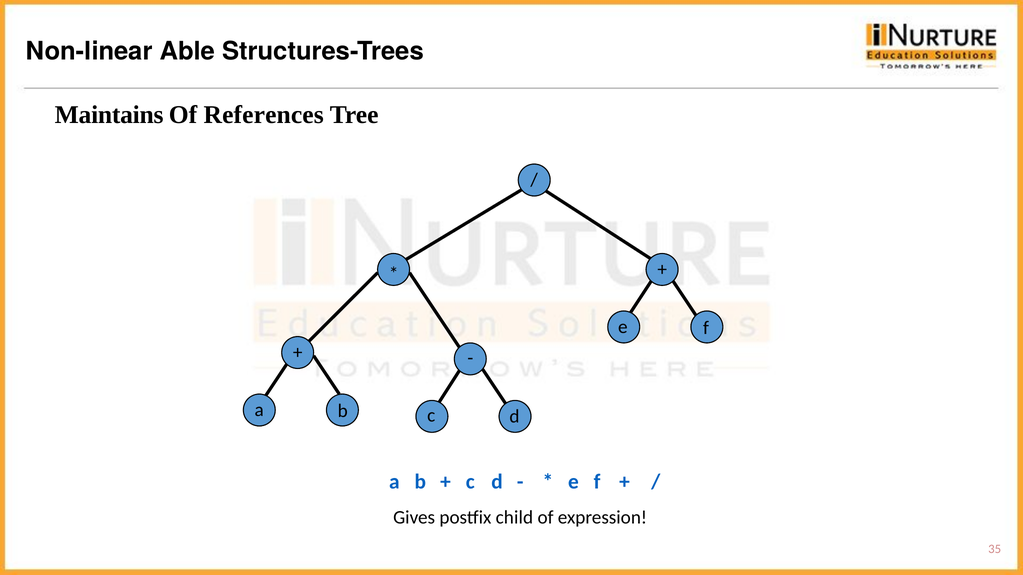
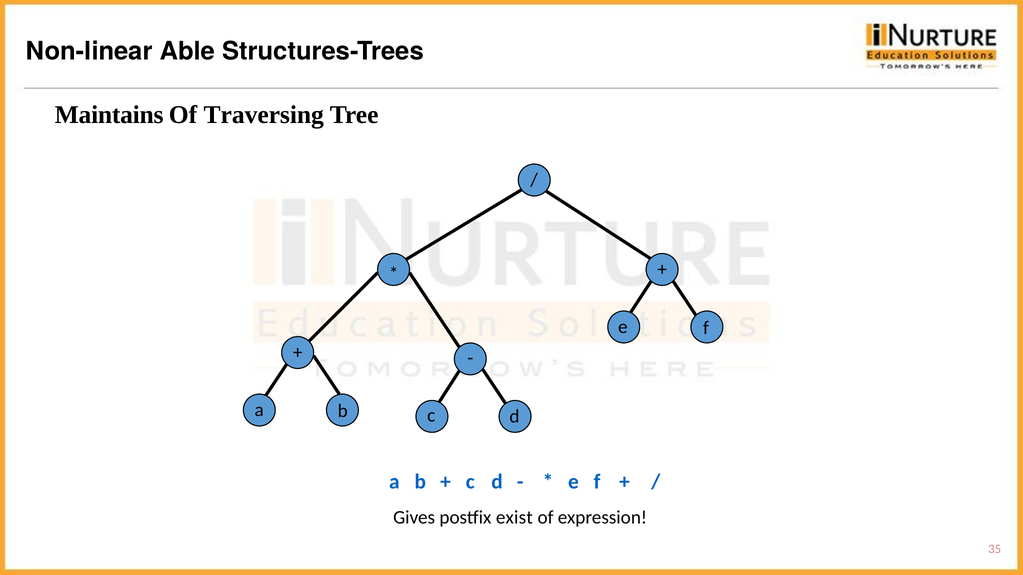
References: References -> Traversing
child: child -> exist
